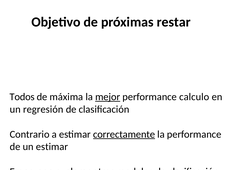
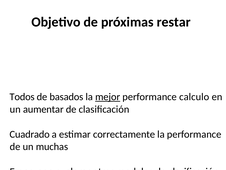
máxima: máxima -> basados
un regresión: regresión -> aumentar
Contrario: Contrario -> Cuadrado
correctamente underline: present -> none
un estimar: estimar -> muchas
